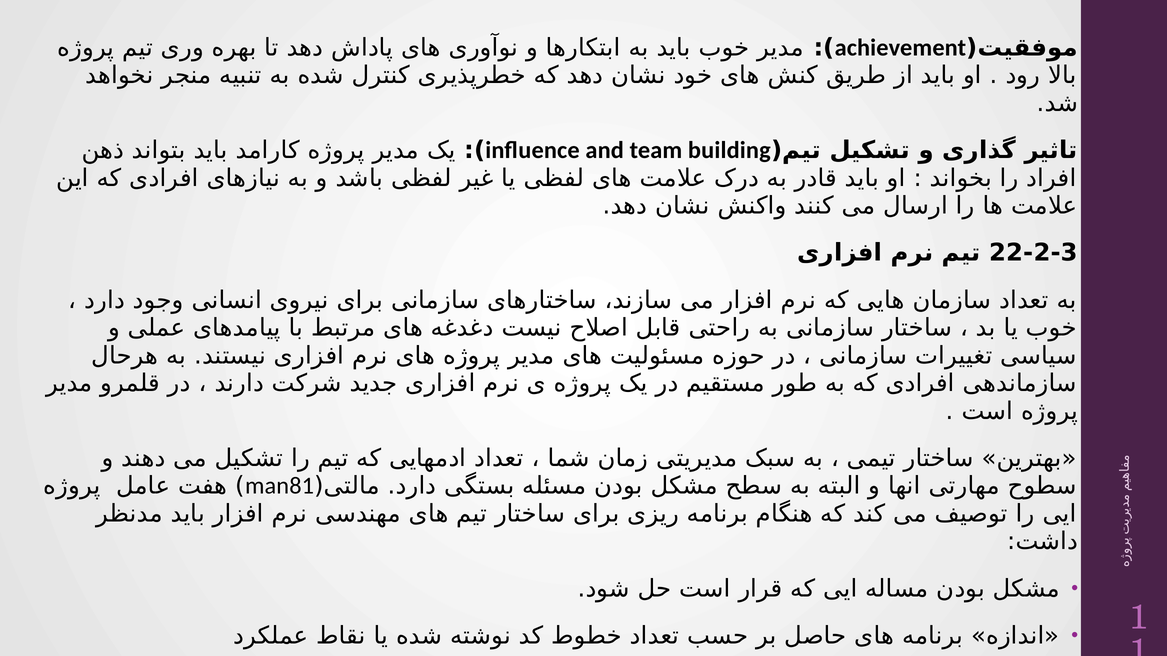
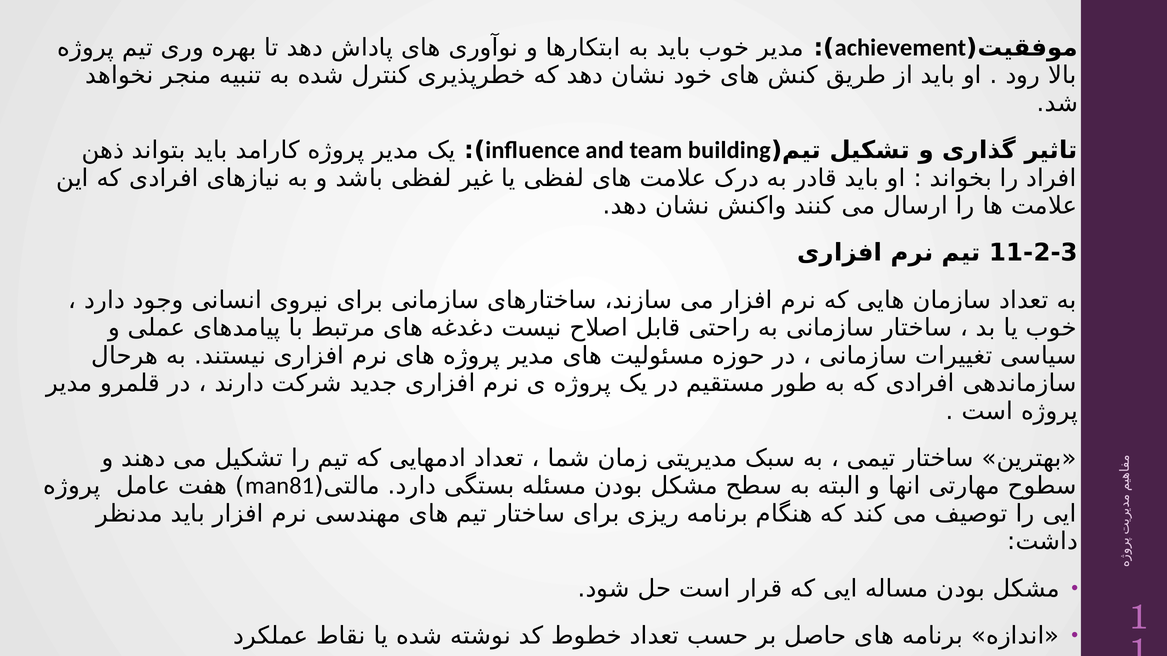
22-2-3: 22-2-3 -> 11-2-3
